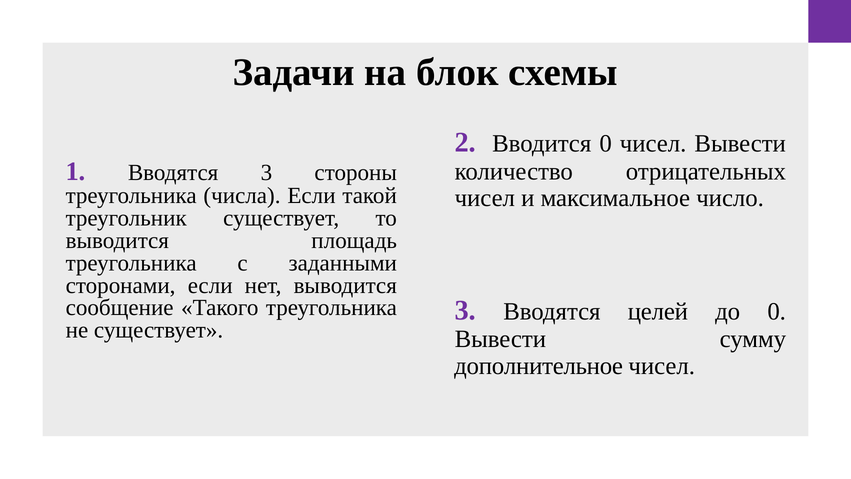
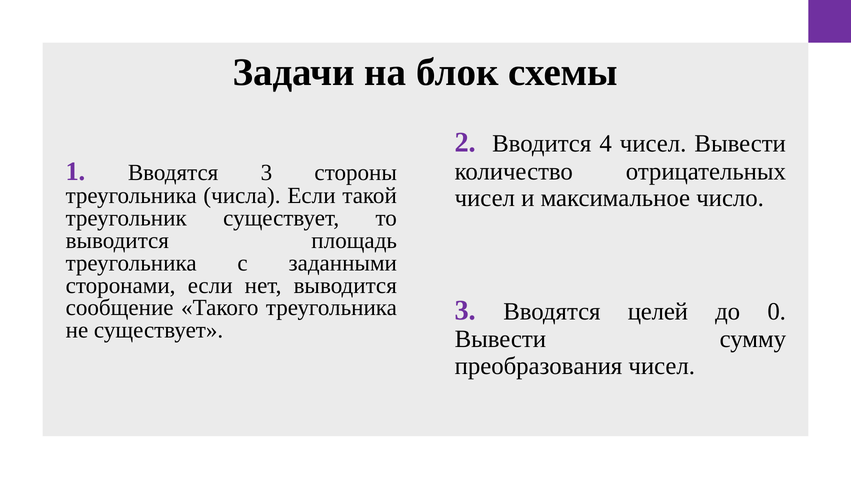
Вводится 0: 0 -> 4
дополнительное: дополнительное -> преобразования
